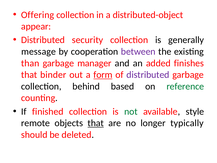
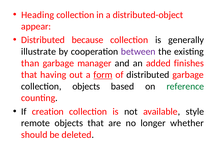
Offering: Offering -> Heading
security: security -> because
message: message -> illustrate
binder: binder -> having
distributed at (148, 75) colour: purple -> black
collection behind: behind -> objects
finished: finished -> creation
not colour: green -> black
that at (96, 123) underline: present -> none
typically: typically -> whether
